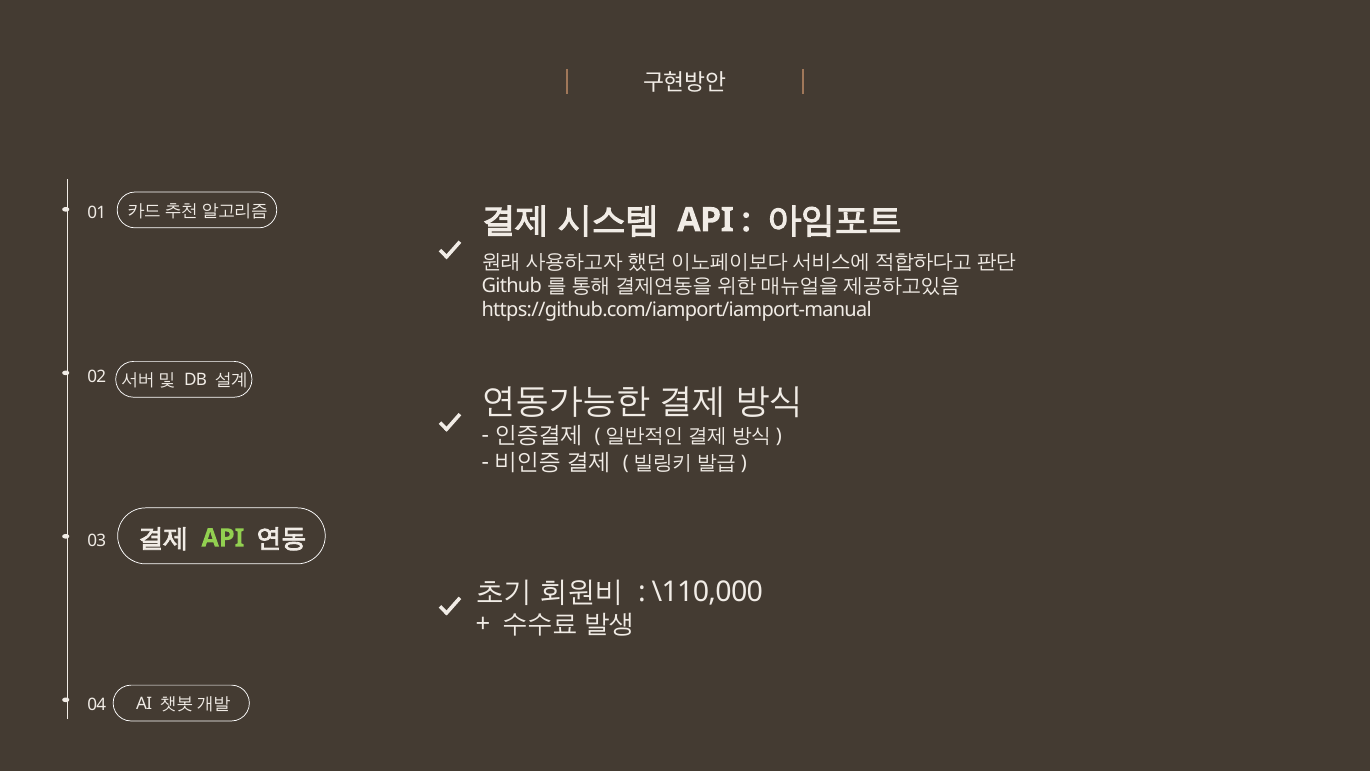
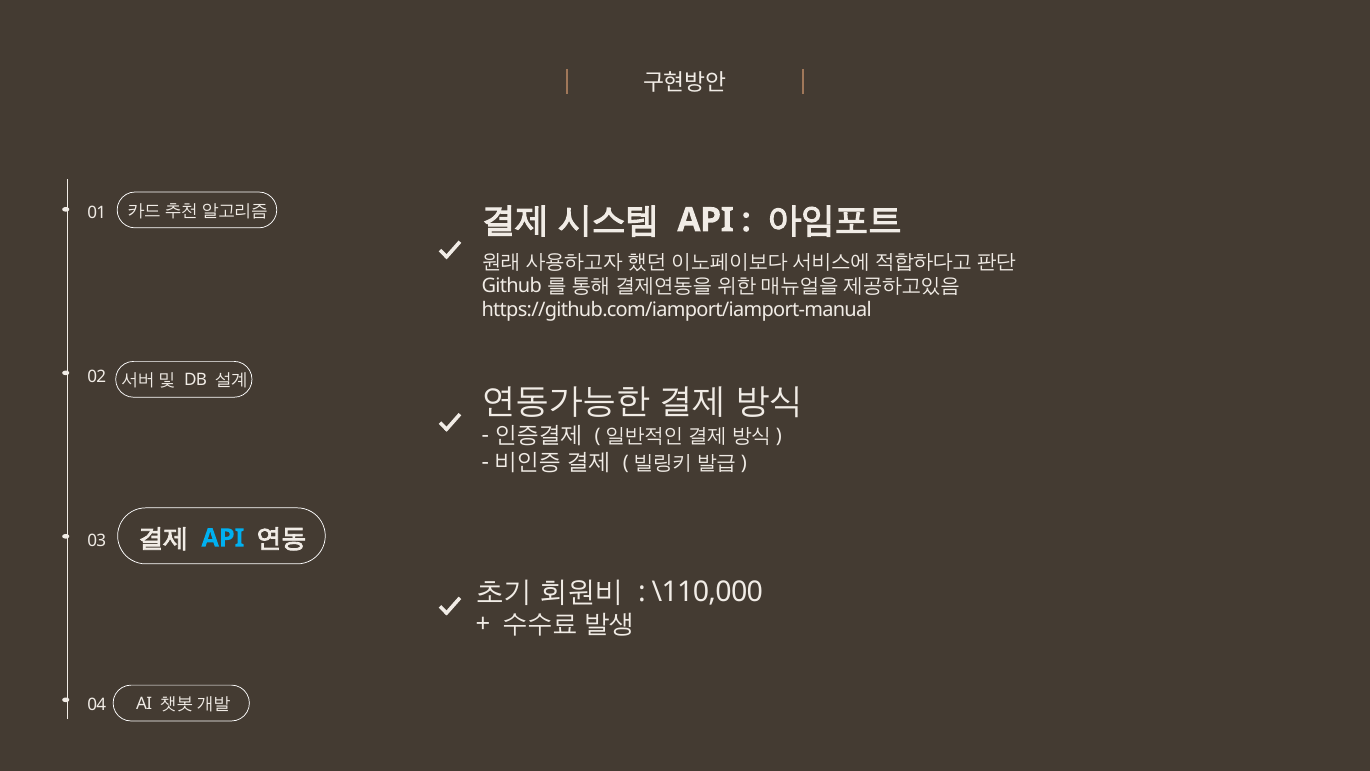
API at (223, 538) colour: light green -> light blue
